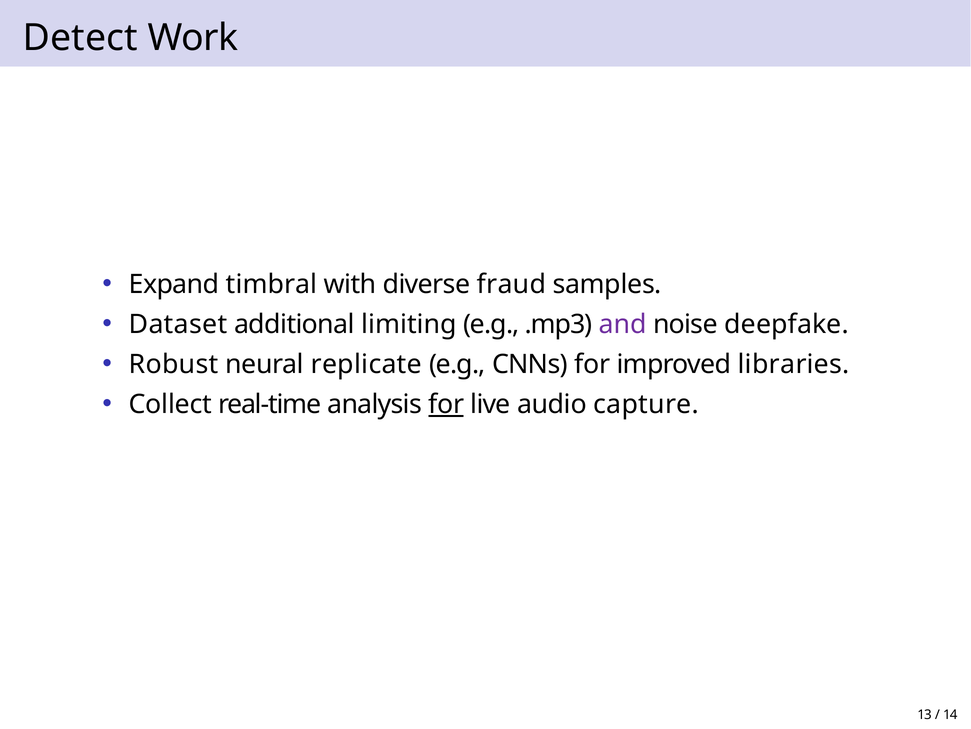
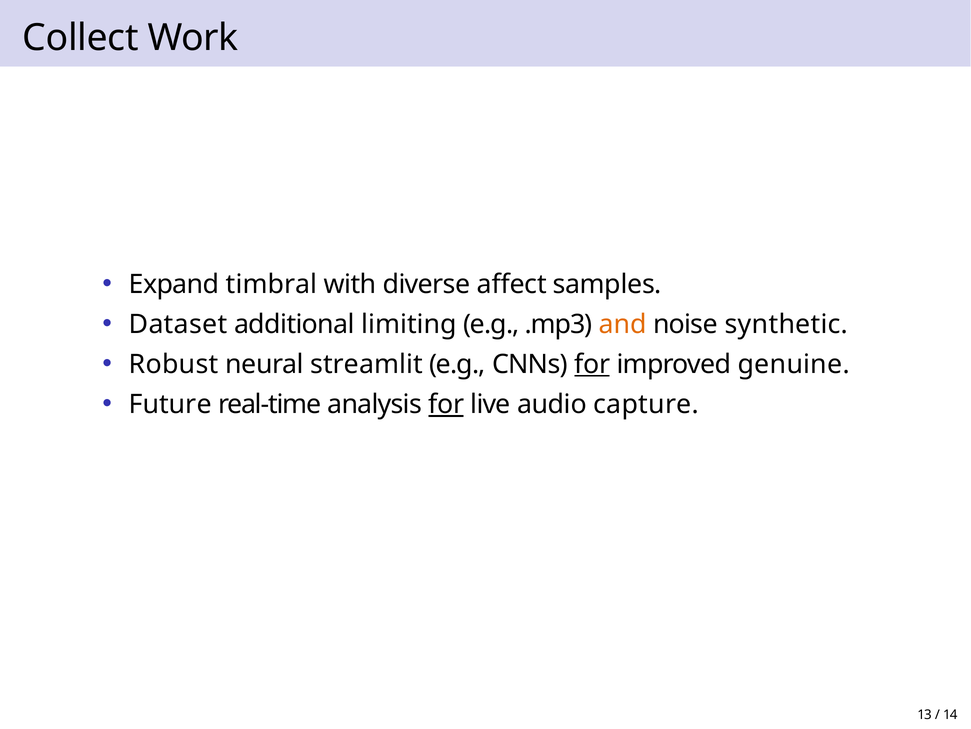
Detect: Detect -> Collect
fraud: fraud -> affect
and colour: purple -> orange
deepfake: deepfake -> synthetic
replicate: replicate -> streamlit
for at (592, 364) underline: none -> present
libraries: libraries -> genuine
Collect: Collect -> Future
